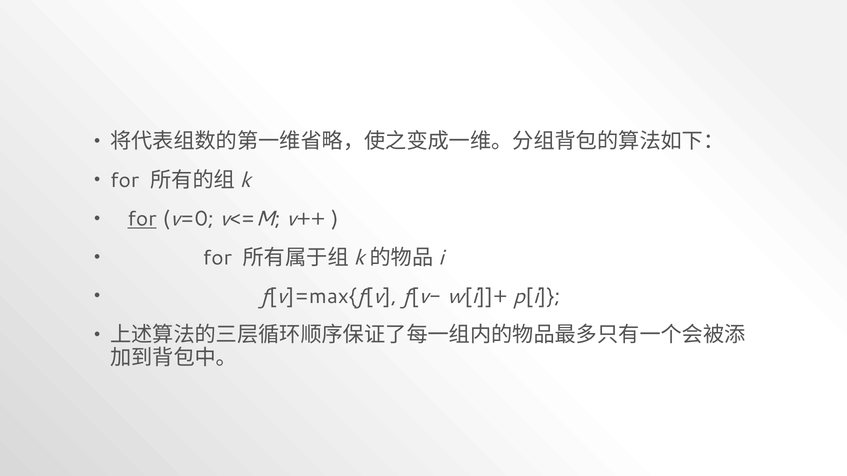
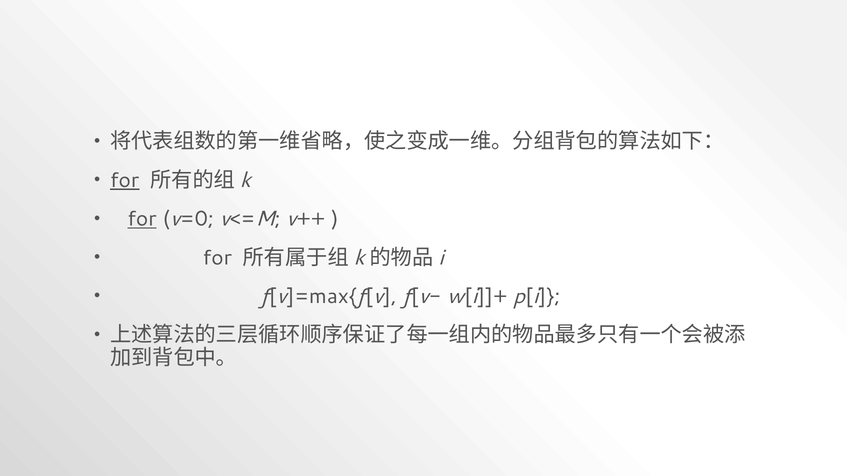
for at (125, 180) underline: none -> present
